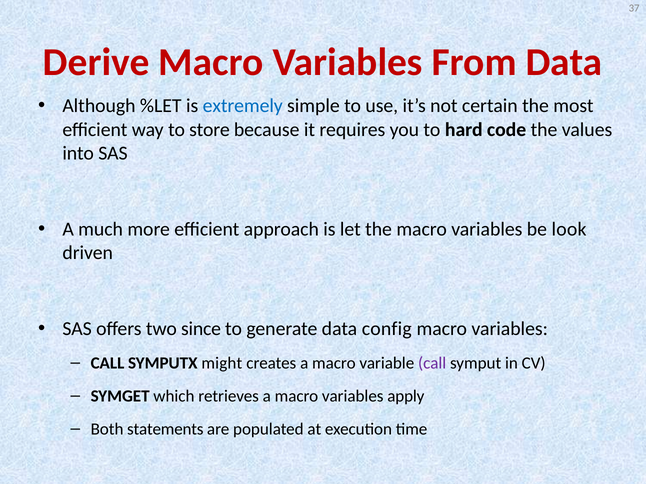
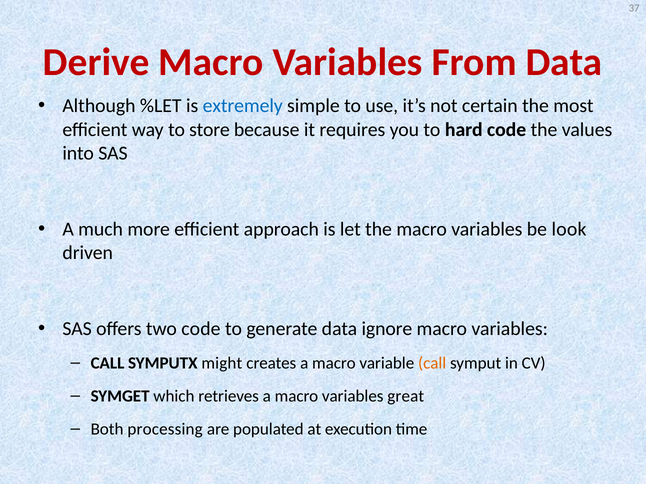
two since: since -> code
config: config -> ignore
call at (432, 364) colour: purple -> orange
apply: apply -> great
statements: statements -> processing
